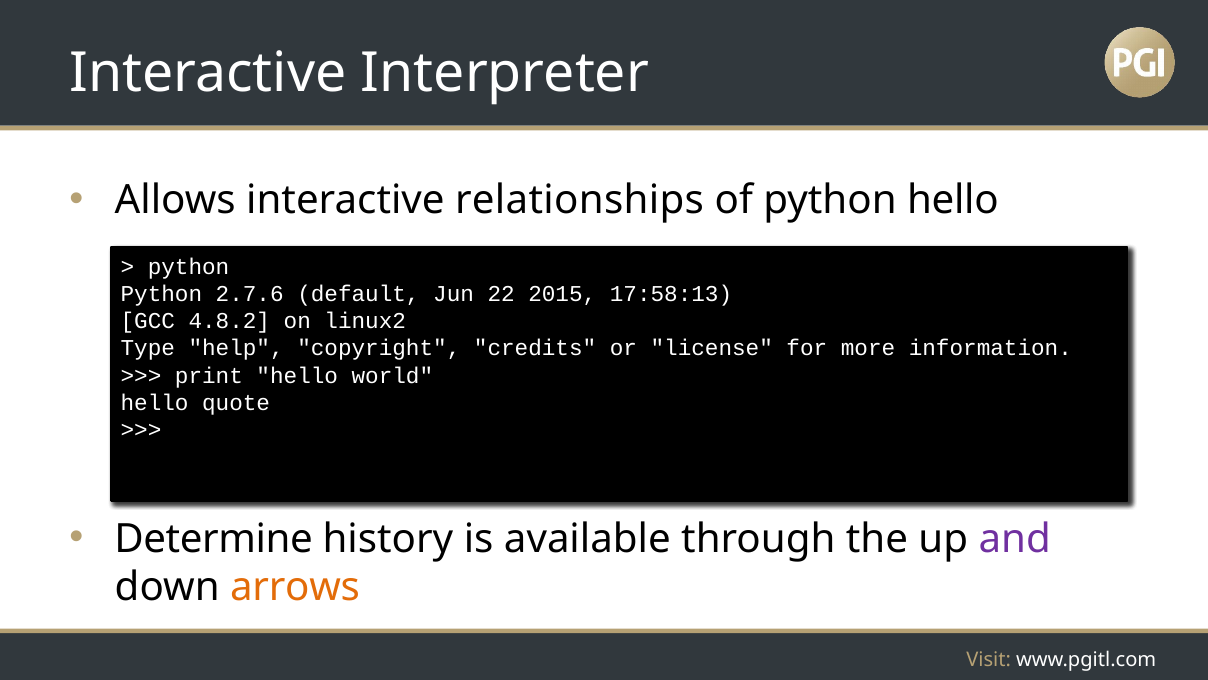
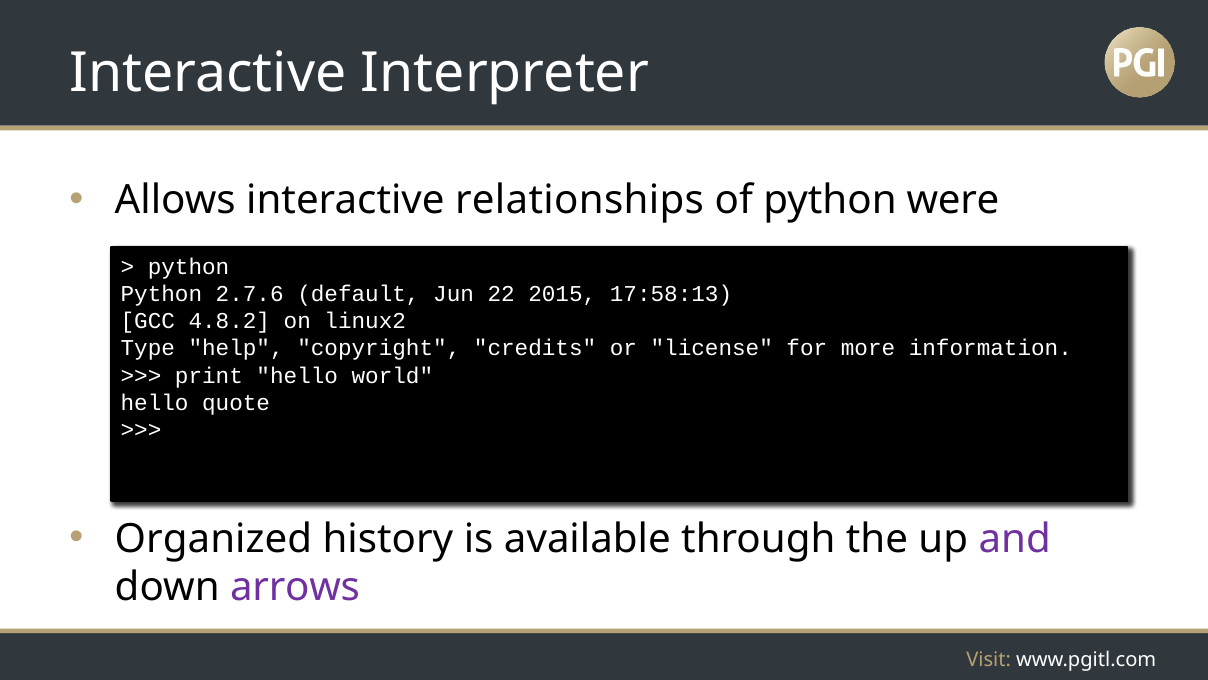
python hello: hello -> were
Determine: Determine -> Organized
arrows colour: orange -> purple
